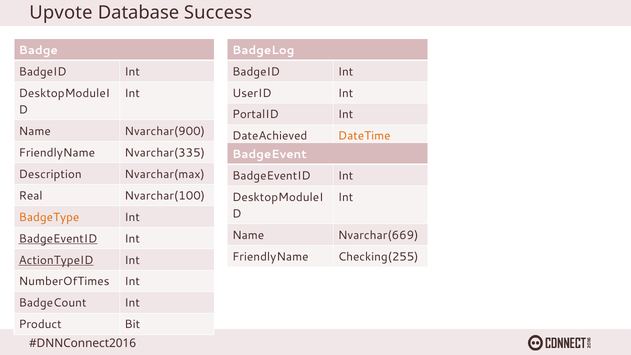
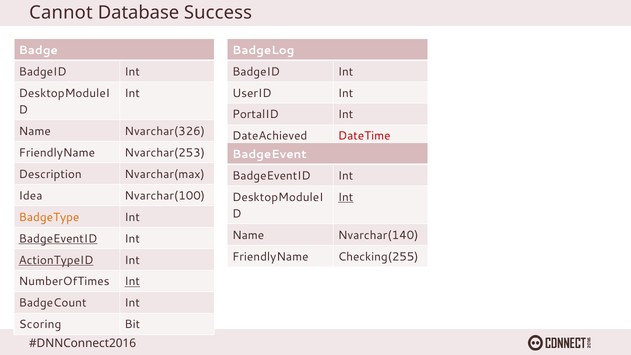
Upvote: Upvote -> Cannot
Nvarchar(900: Nvarchar(900 -> Nvarchar(326
DateTime colour: orange -> red
Nvarchar(335: Nvarchar(335 -> Nvarchar(253
Real: Real -> Idea
Int at (346, 197) underline: none -> present
Nvarchar(669: Nvarchar(669 -> Nvarchar(140
Int at (132, 282) underline: none -> present
Product: Product -> Scoring
